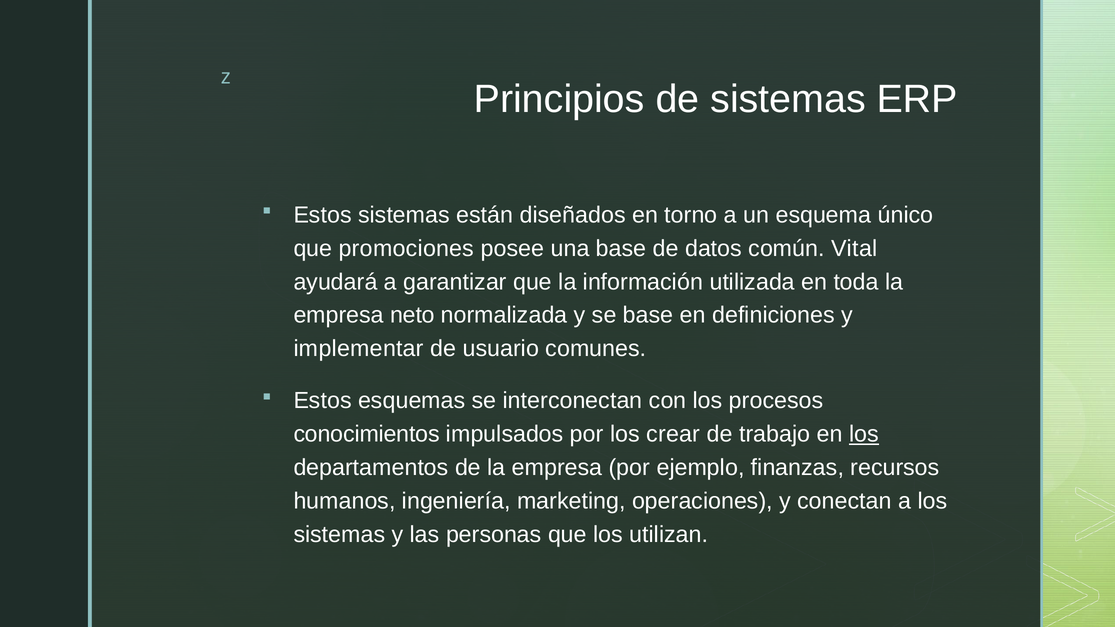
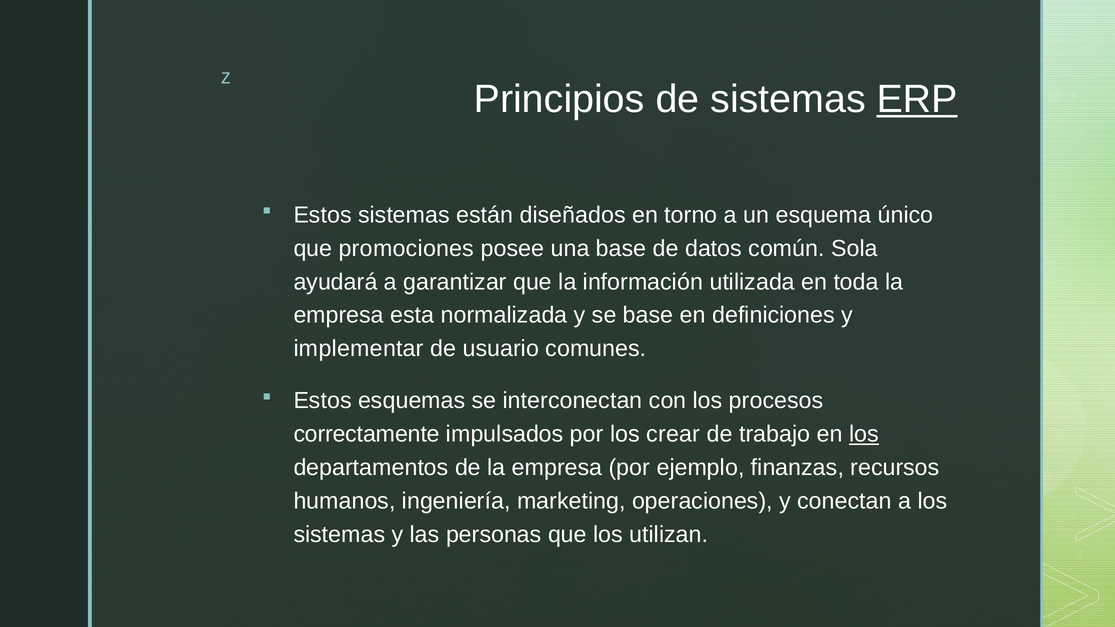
ERP underline: none -> present
Vital: Vital -> Sola
neto: neto -> esta
conocimientos: conocimientos -> correctamente
